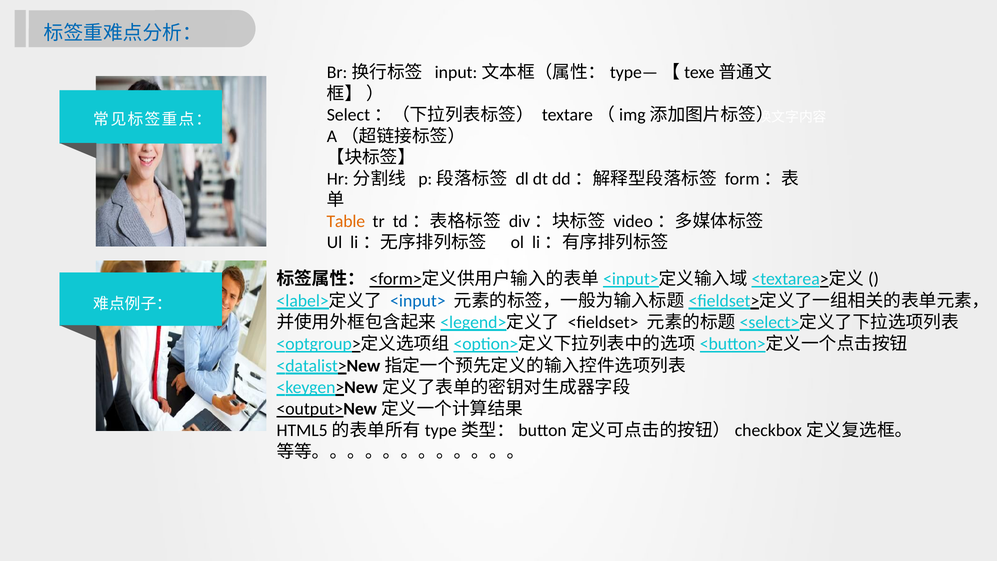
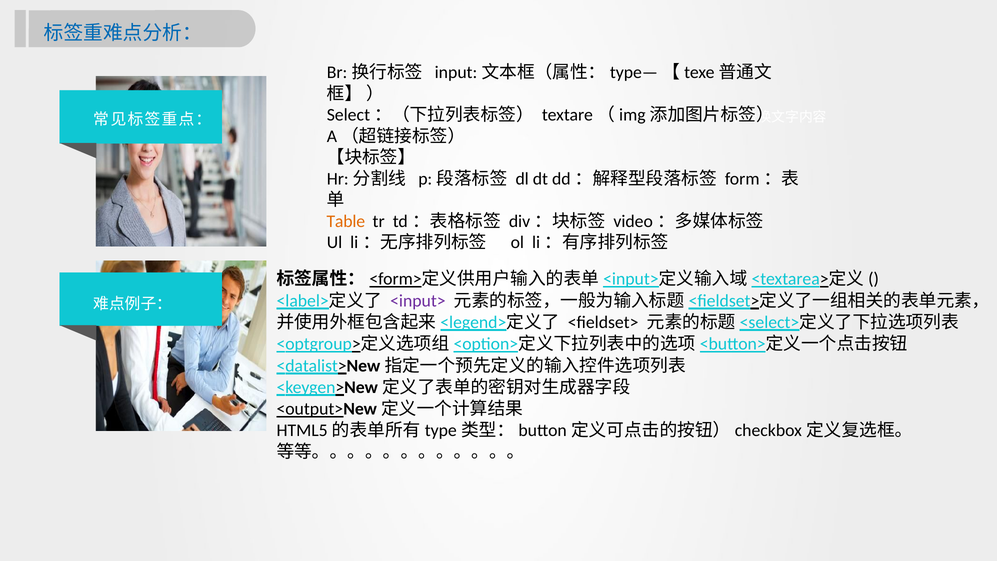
<input> colour: blue -> purple
